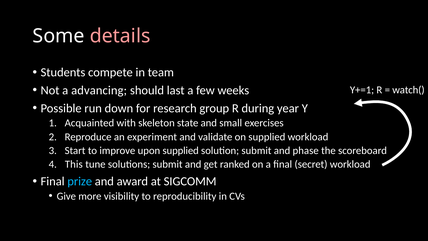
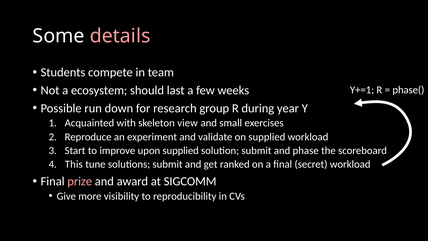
advancing: advancing -> ecosystem
watch(: watch( -> phase(
state: state -> view
prize colour: light blue -> pink
